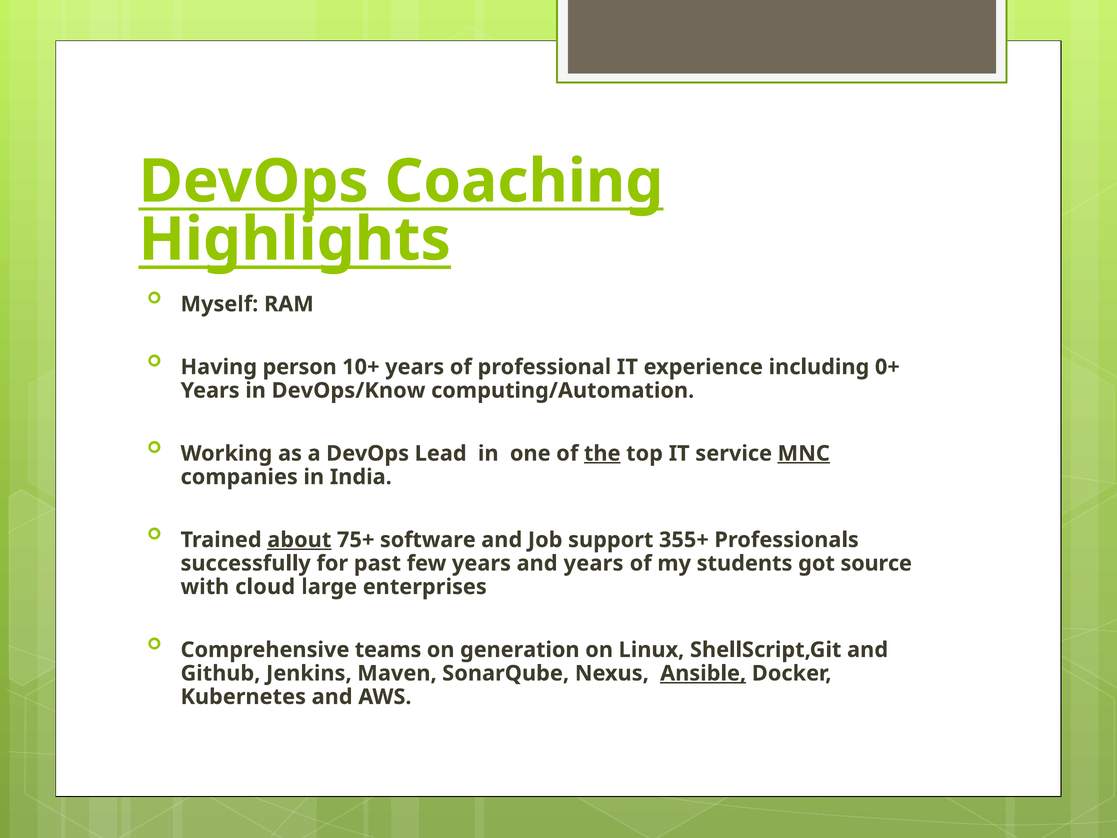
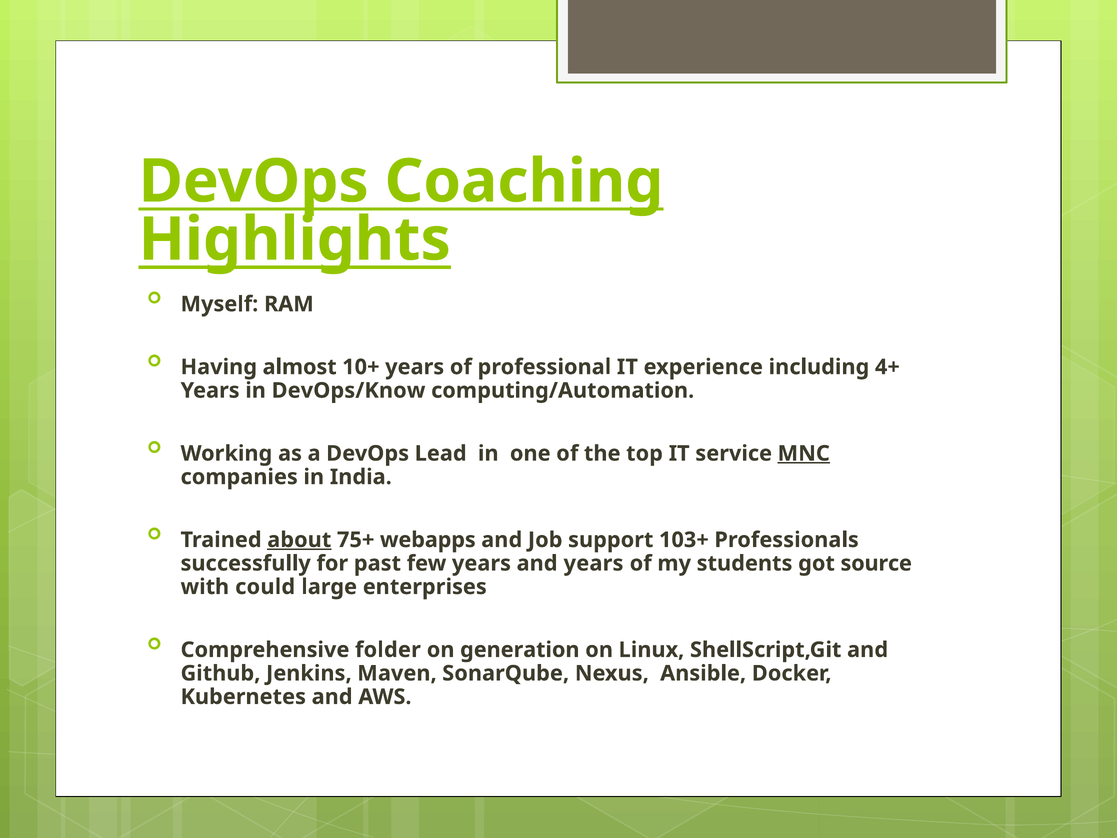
person: person -> almost
0+: 0+ -> 4+
the underline: present -> none
software: software -> webapps
355+: 355+ -> 103+
cloud: cloud -> could
teams: teams -> folder
Ansible underline: present -> none
